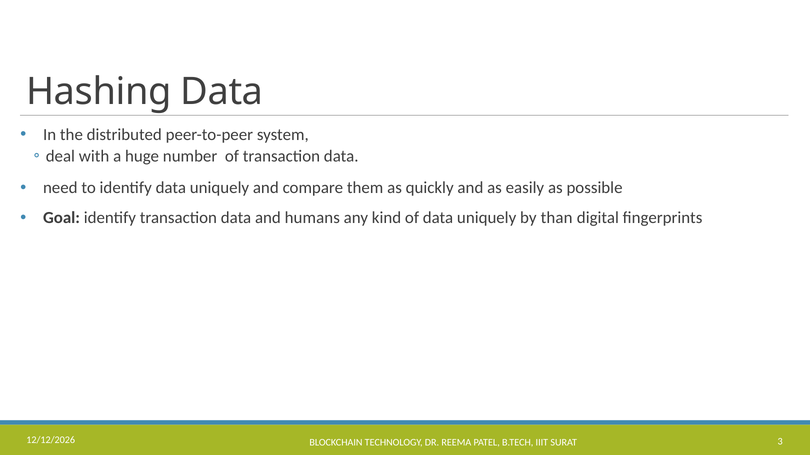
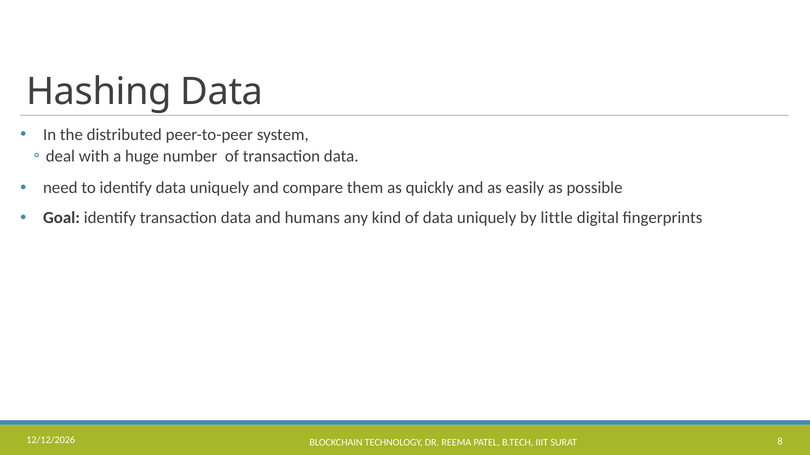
than: than -> little
3: 3 -> 8
